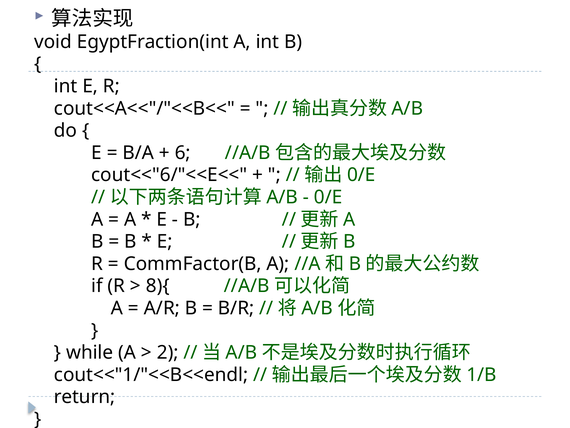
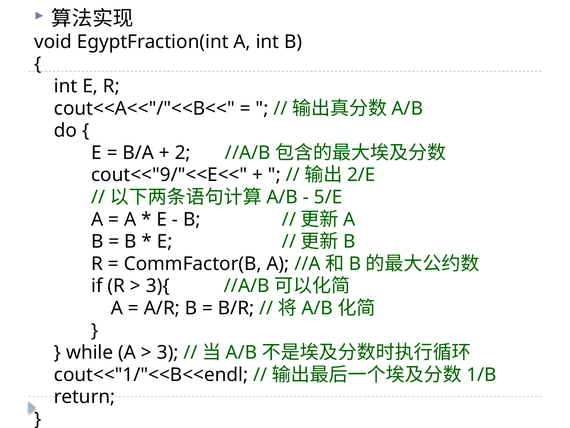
6: 6 -> 2
cout<<"6/"<<E<<: cout<<"6/"<<E<< -> cout<<"9/"<<E<<
0/E at (361, 175): 0/E -> 2/E
0/E at (328, 197): 0/E -> 5/E
8){: 8){ -> 3){
2: 2 -> 3
